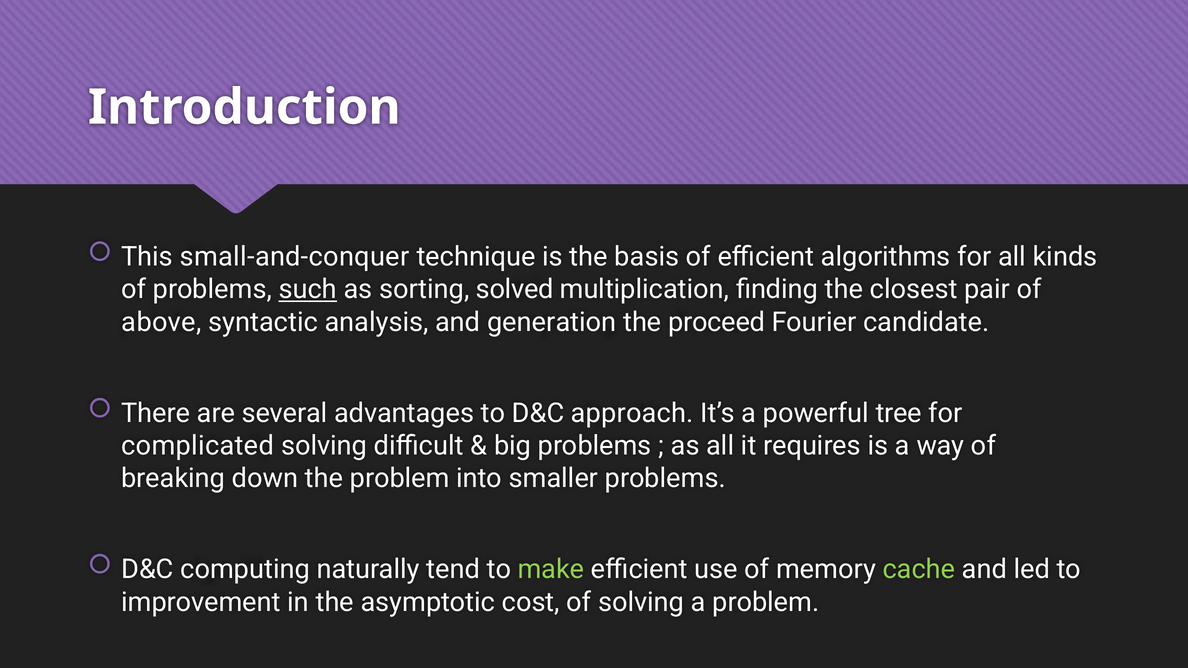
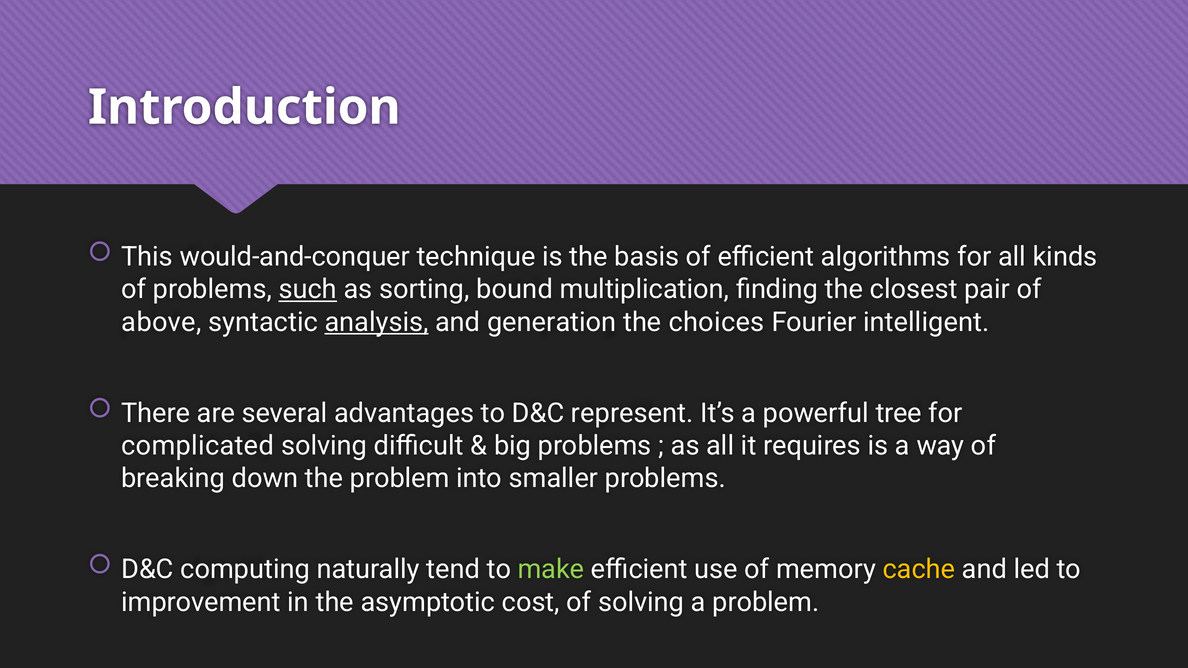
small-and-conquer: small-and-conquer -> would-and-conquer
solved: solved -> bound
analysis underline: none -> present
proceed: proceed -> choices
candidate: candidate -> intelligent
approach: approach -> represent
cache colour: light green -> yellow
